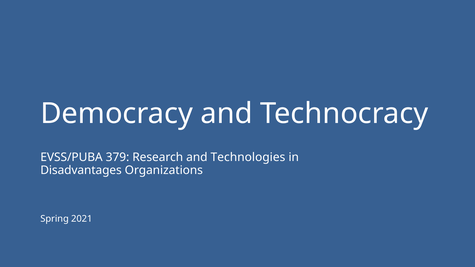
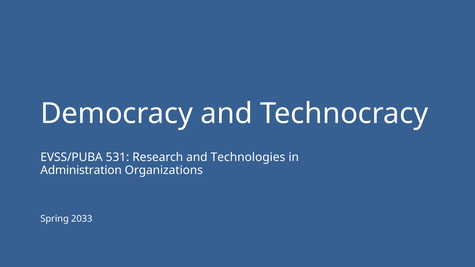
379: 379 -> 531
Disadvantages: Disadvantages -> Administration
2021: 2021 -> 2033
